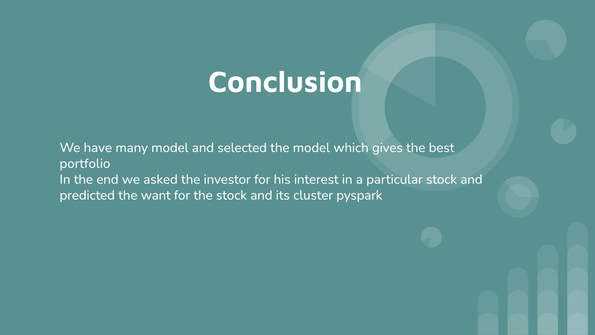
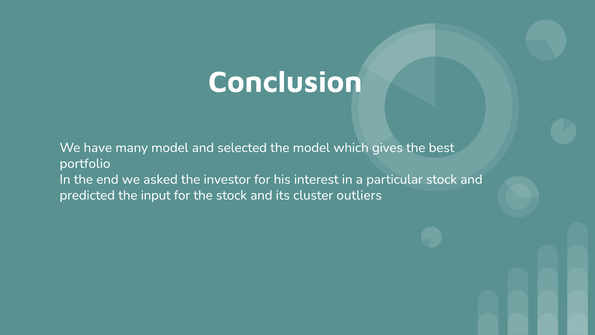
want: want -> input
pyspark: pyspark -> outliers
